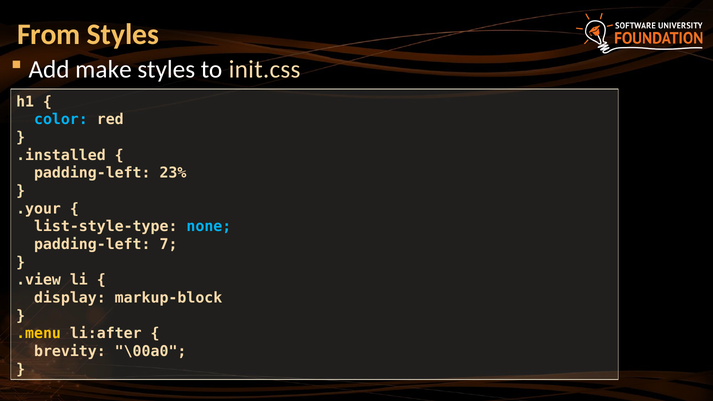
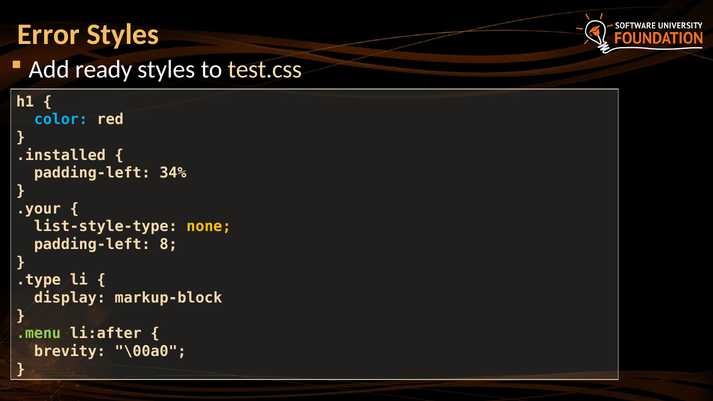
From: From -> Error
make: make -> ready
init.css: init.css -> test.css
23%: 23% -> 34%
none colour: light blue -> yellow
7: 7 -> 8
.view: .view -> .type
.menu colour: yellow -> light green
